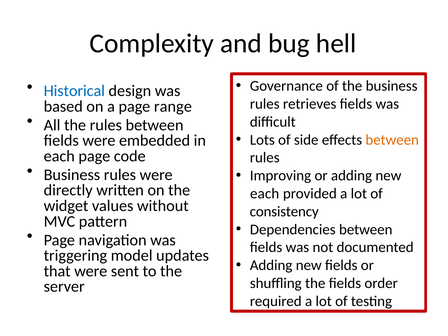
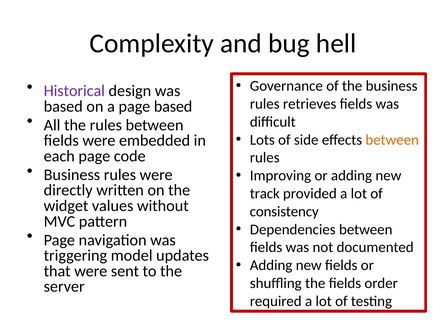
Historical colour: blue -> purple
page range: range -> based
each at (265, 194): each -> track
